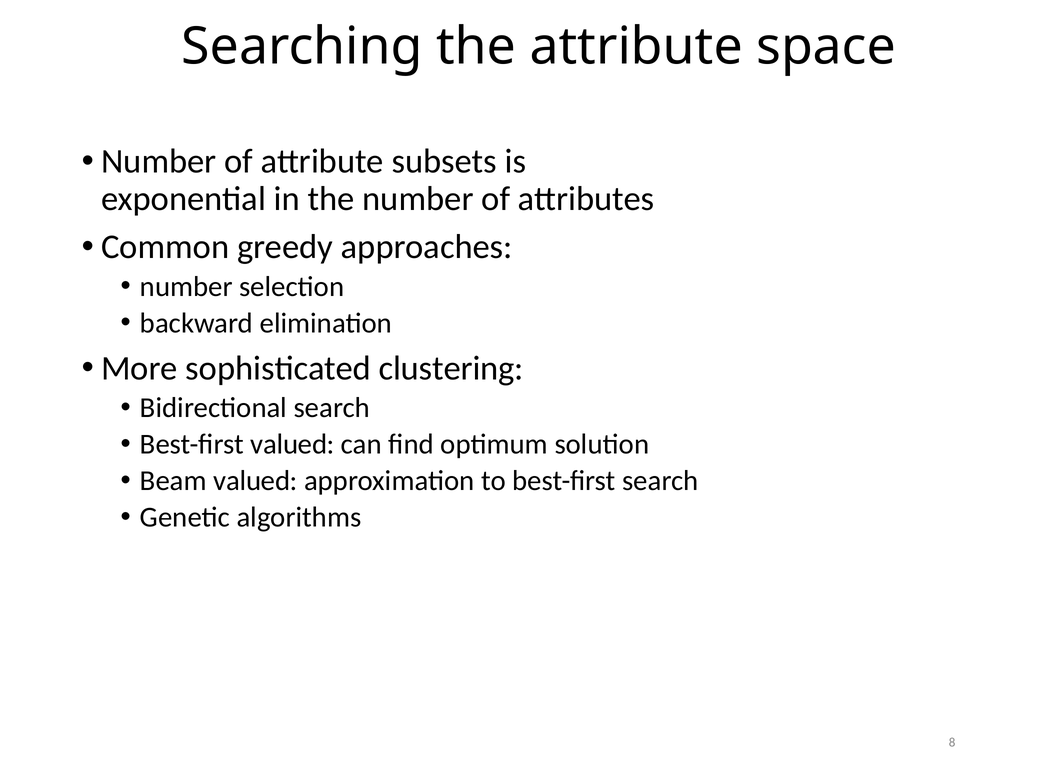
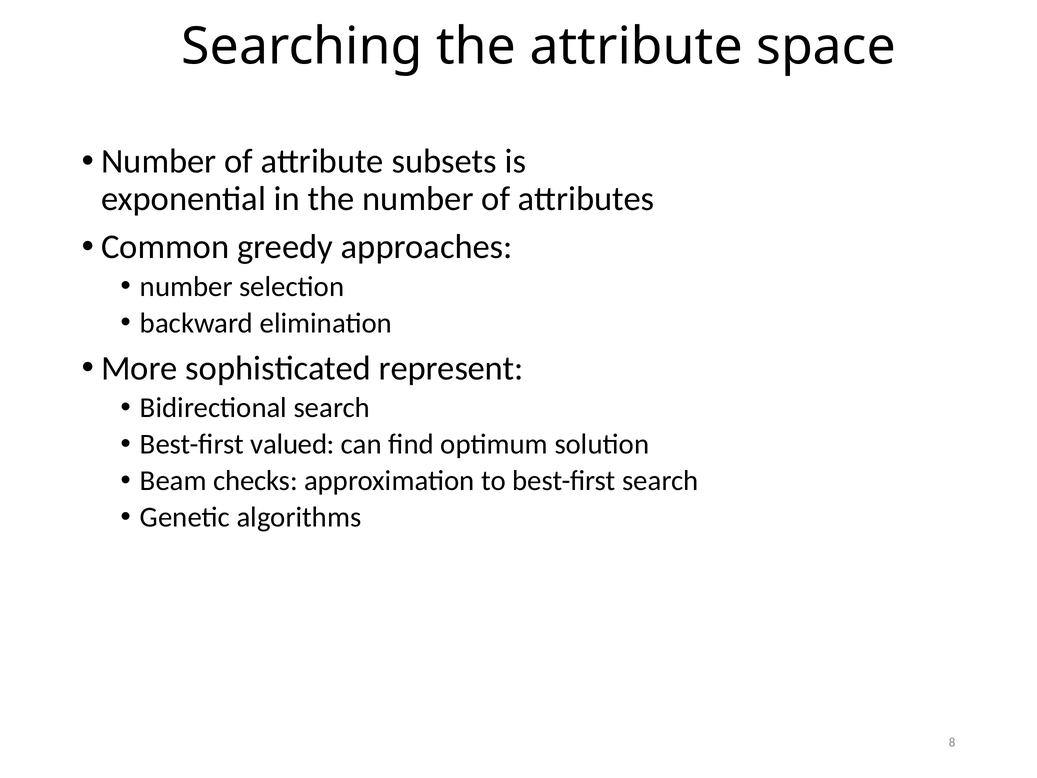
clustering: clustering -> represent
Beam valued: valued -> checks
